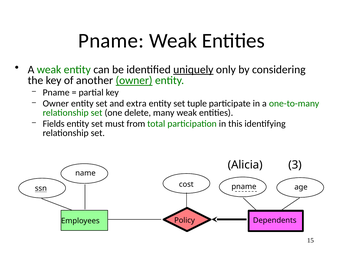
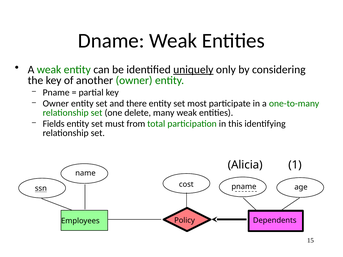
Pname at (111, 41): Pname -> Dname
owner at (134, 81) underline: present -> none
extra: extra -> there
tuple: tuple -> most
3: 3 -> 1
